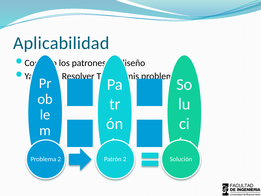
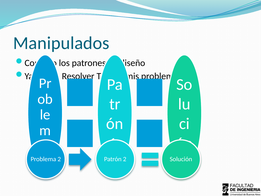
Aplicabilidad: Aplicabilidad -> Manipulados
